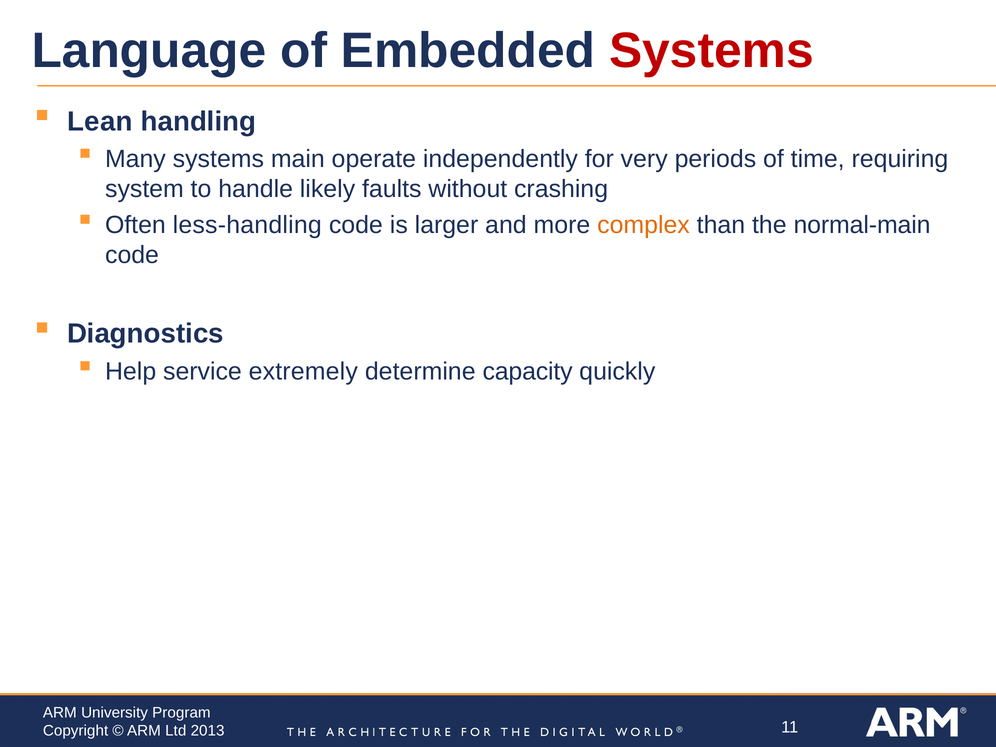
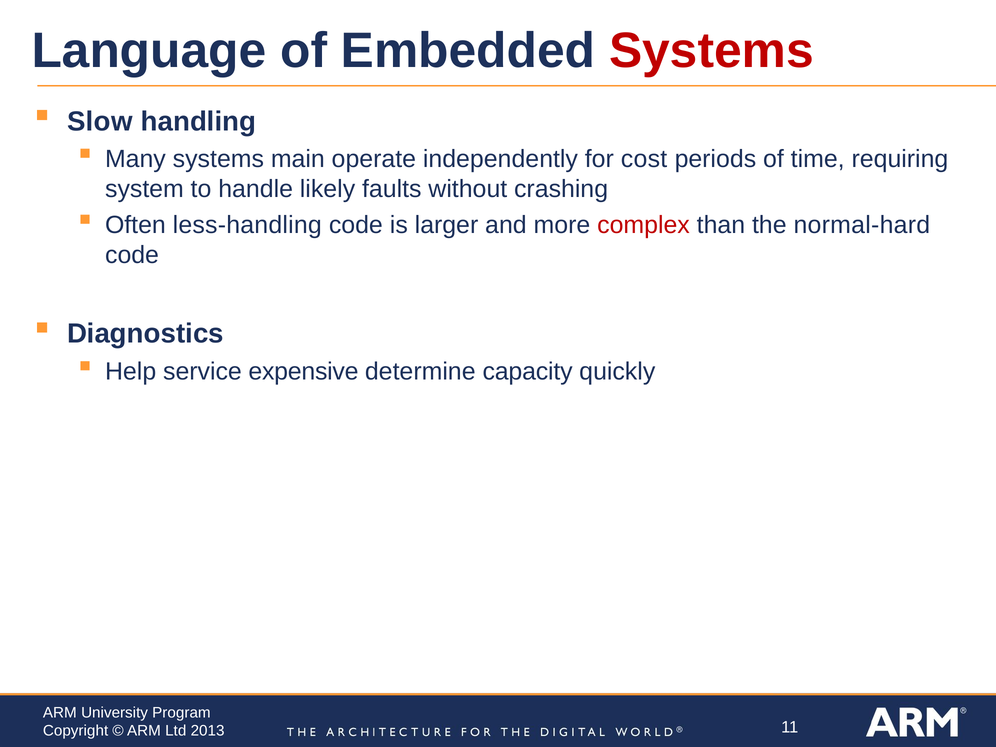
Lean: Lean -> Slow
very: very -> cost
complex colour: orange -> red
normal-main: normal-main -> normal-hard
extremely: extremely -> expensive
